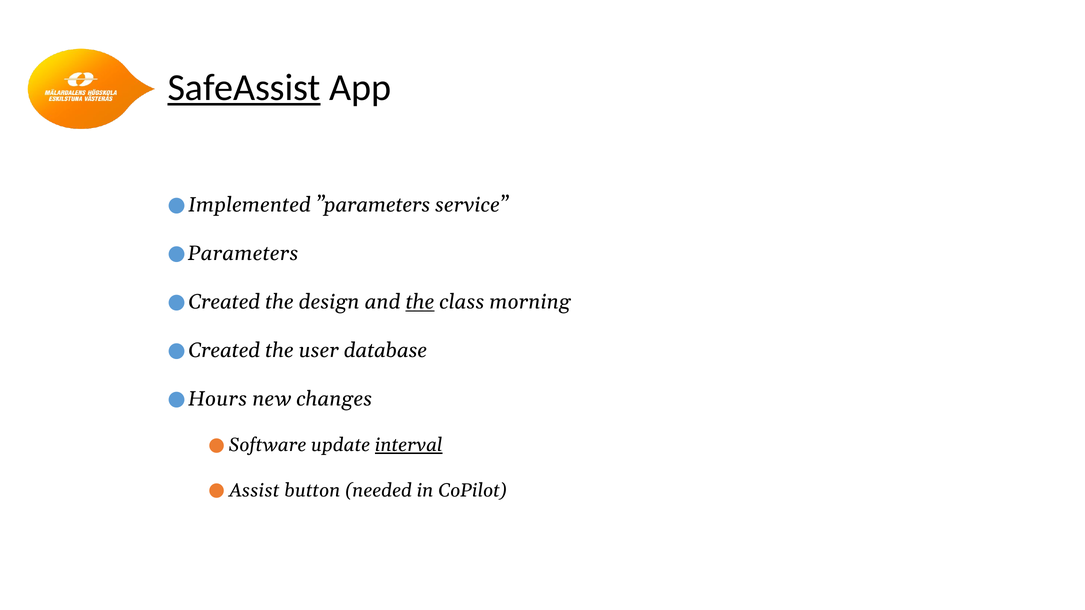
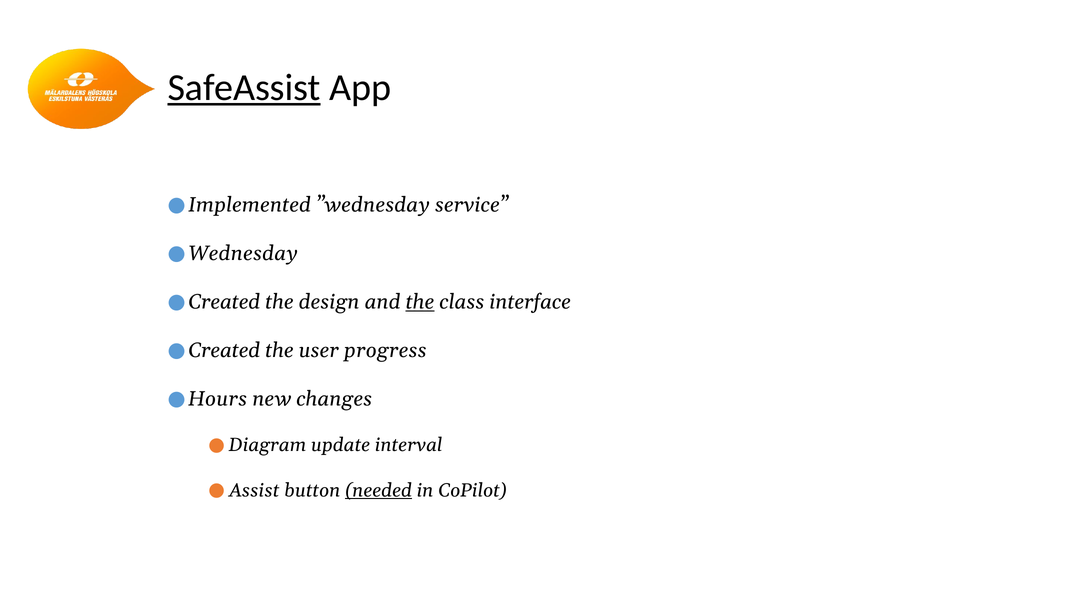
”parameters: ”parameters -> ”wednesday
Parameters: Parameters -> Wednesday
morning: morning -> interface
database: database -> progress
Software: Software -> Diagram
interval underline: present -> none
needed underline: none -> present
